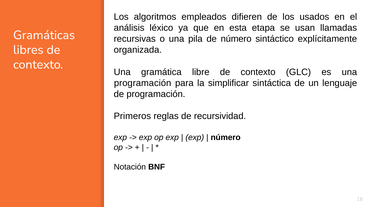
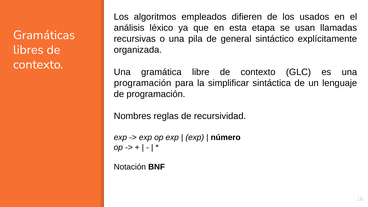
de número: número -> general
Primeros: Primeros -> Nombres
